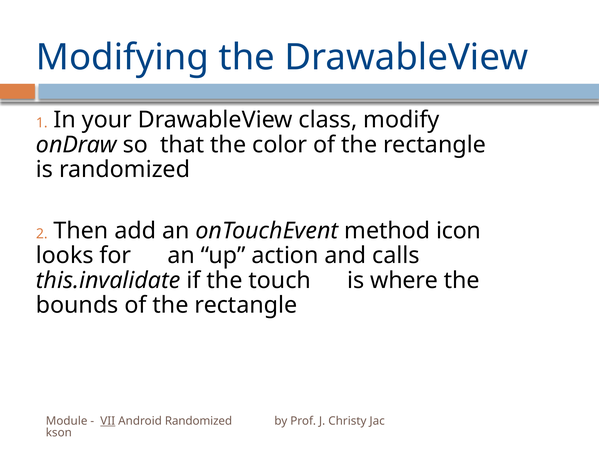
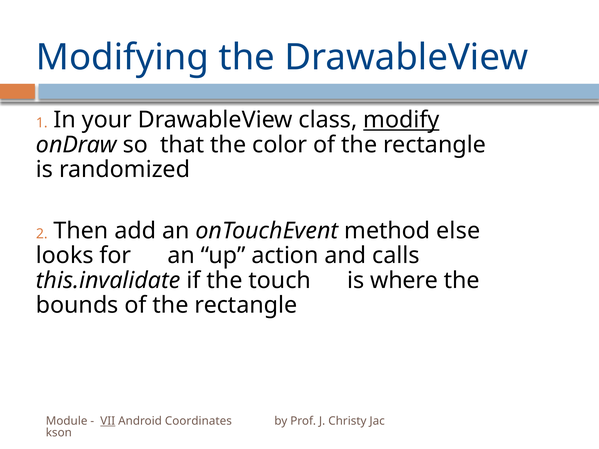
modify underline: none -> present
icon: icon -> else
Android Randomized: Randomized -> Coordinates
